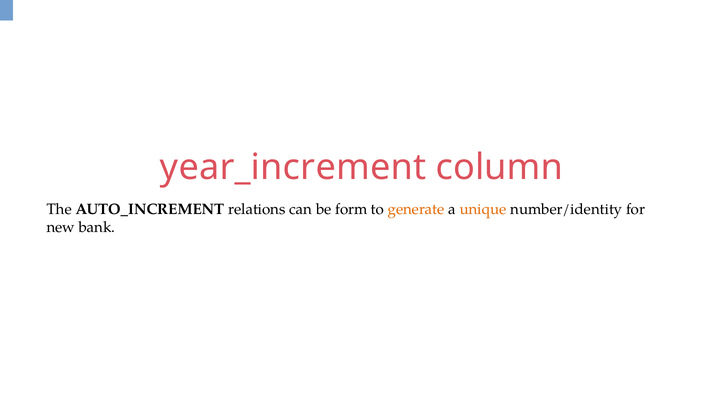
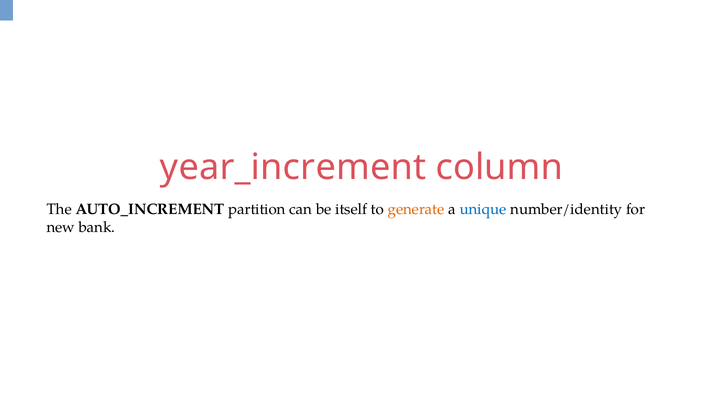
relations: relations -> partition
form: form -> itself
unique colour: orange -> blue
